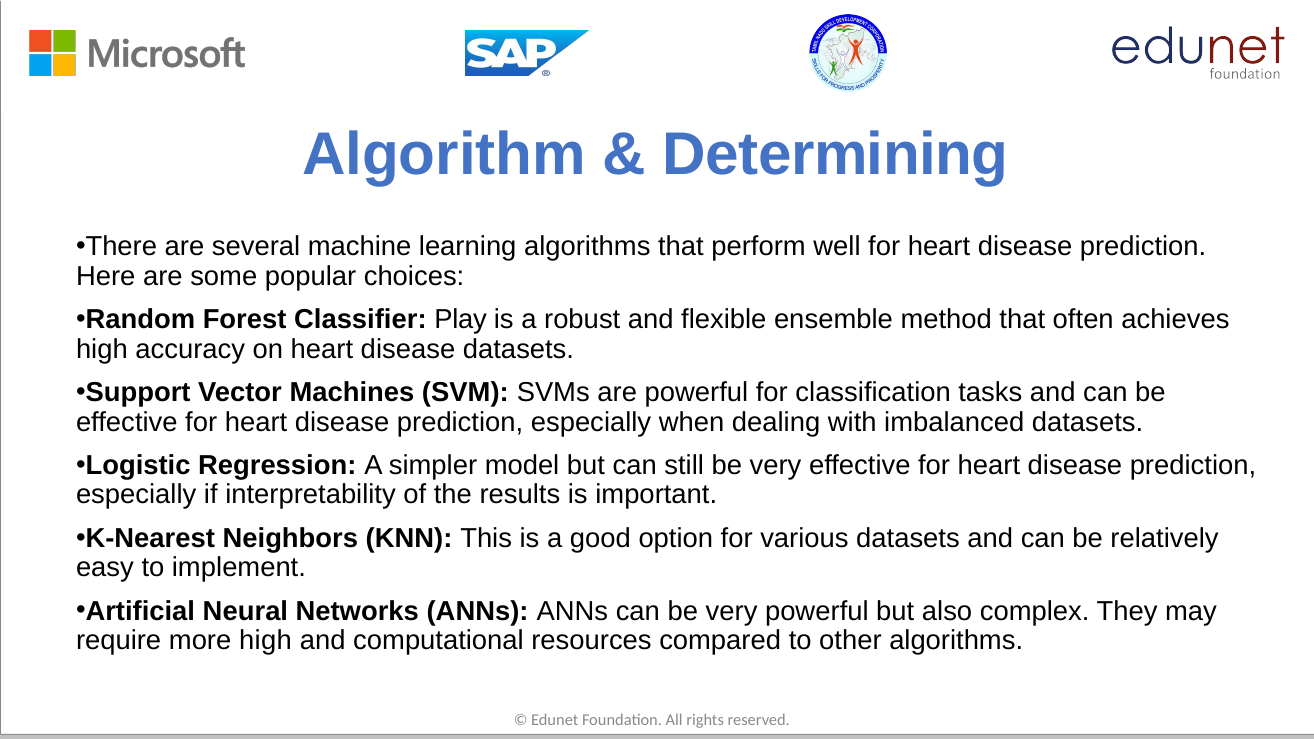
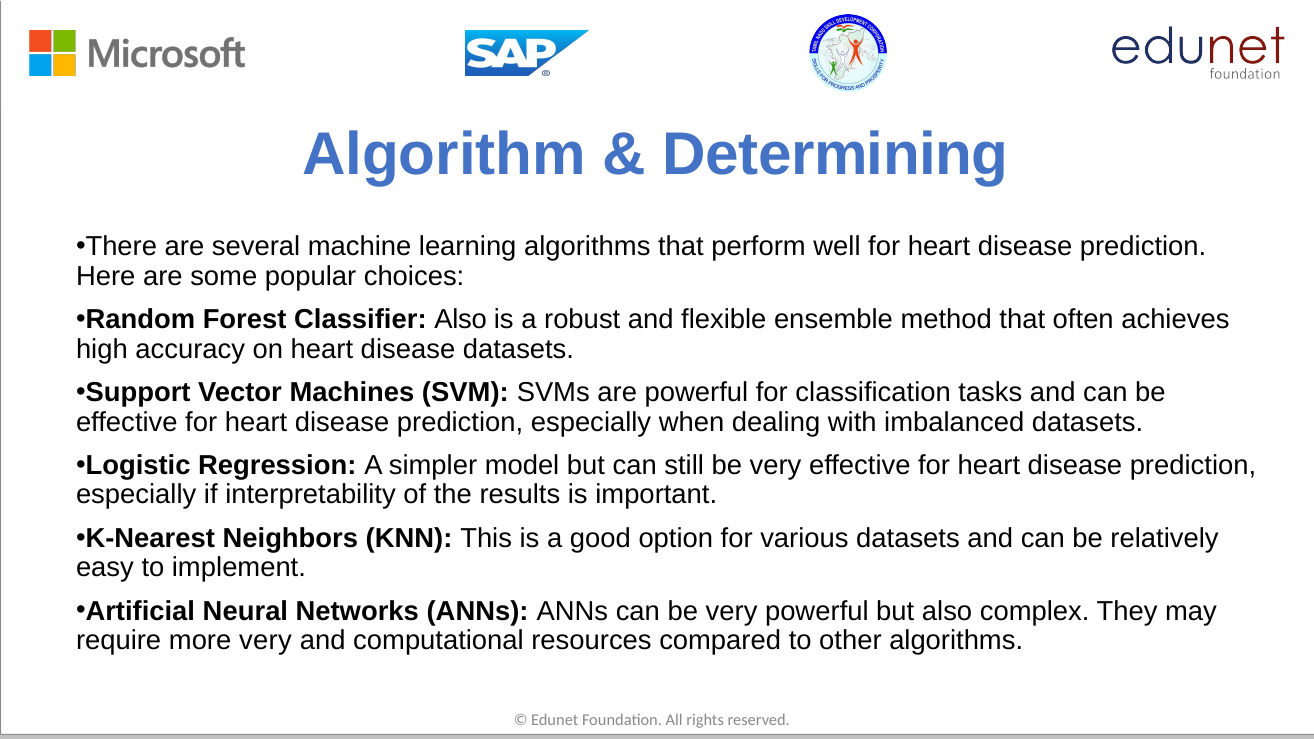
Classifier Play: Play -> Also
more high: high -> very
